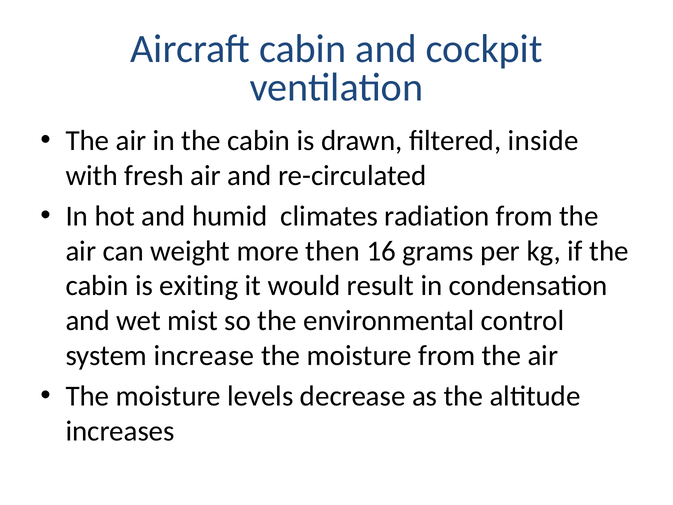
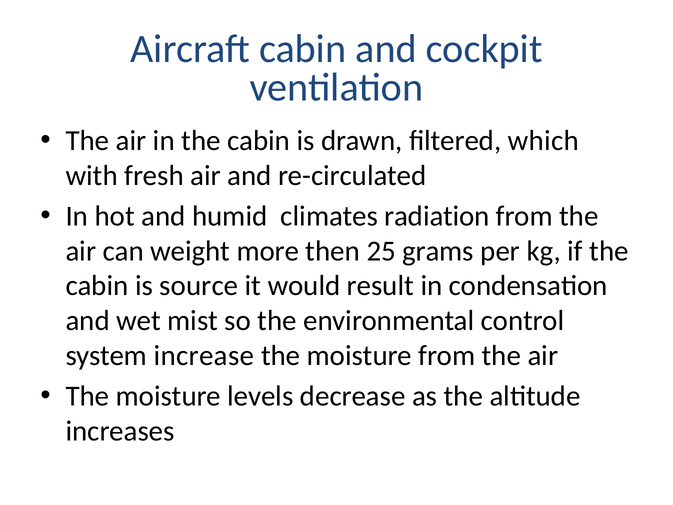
inside: inside -> which
16: 16 -> 25
exiting: exiting -> source
